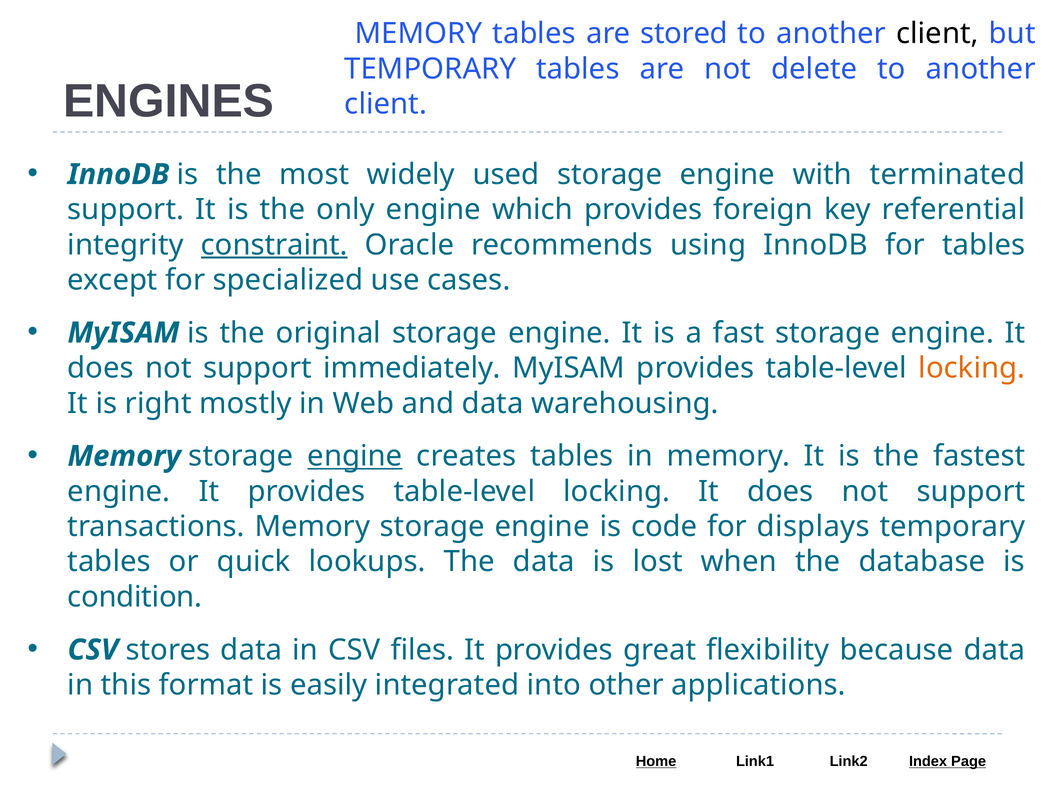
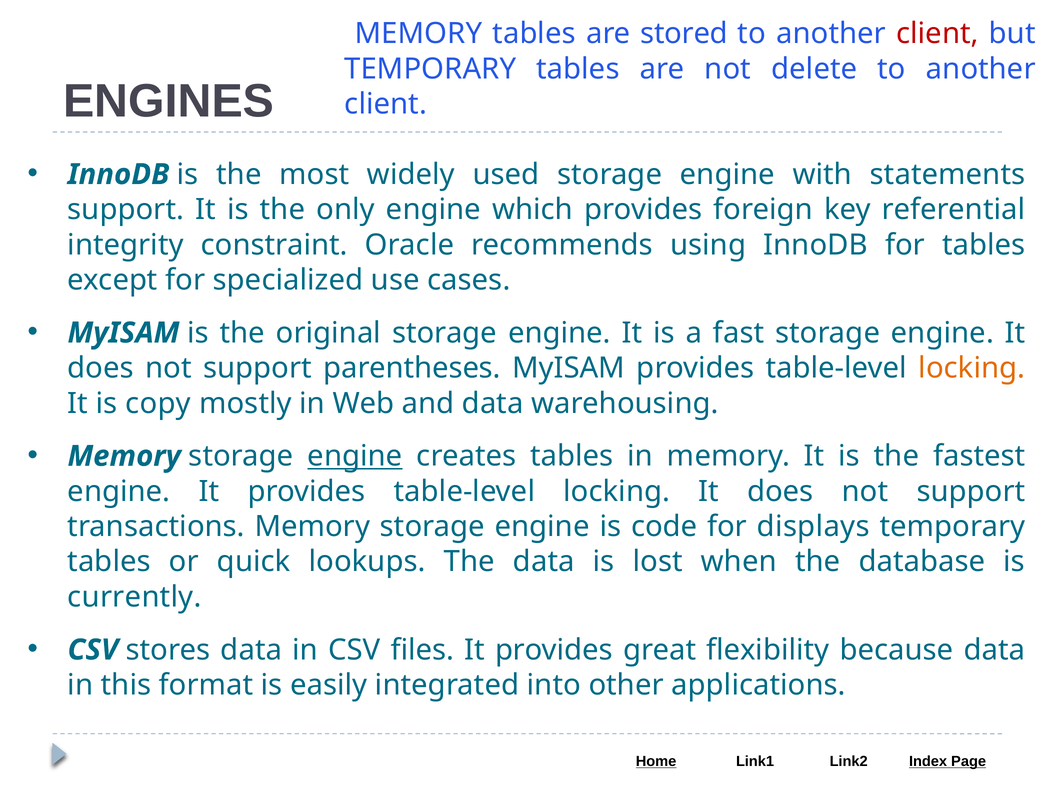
client at (937, 34) colour: black -> red
terminated: terminated -> statements
constraint underline: present -> none
immediately: immediately -> parentheses
right: right -> copy
condition: condition -> currently
